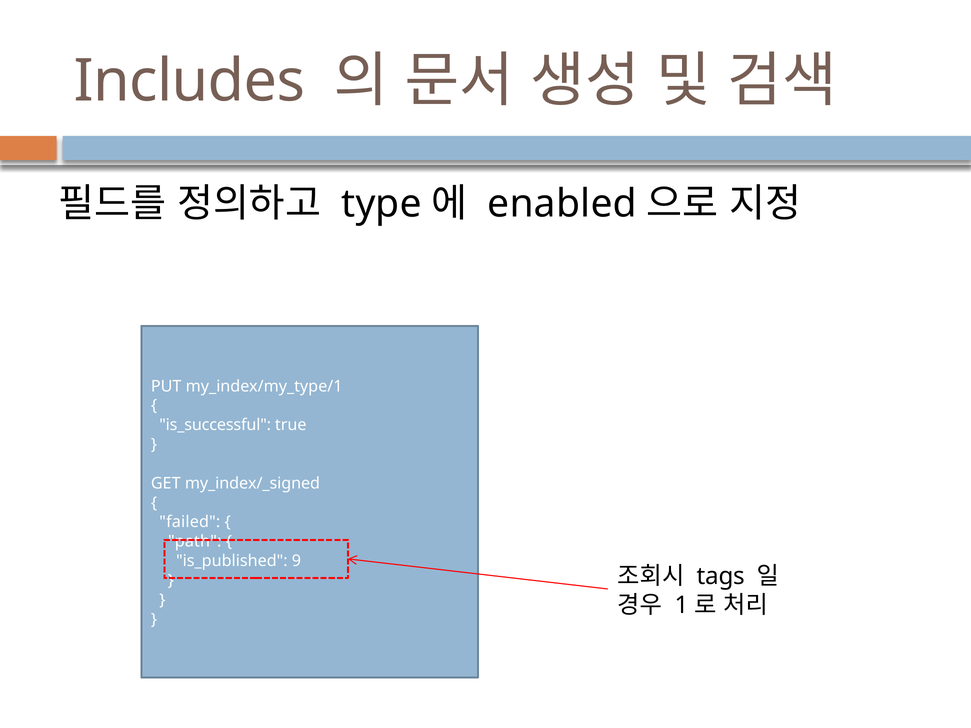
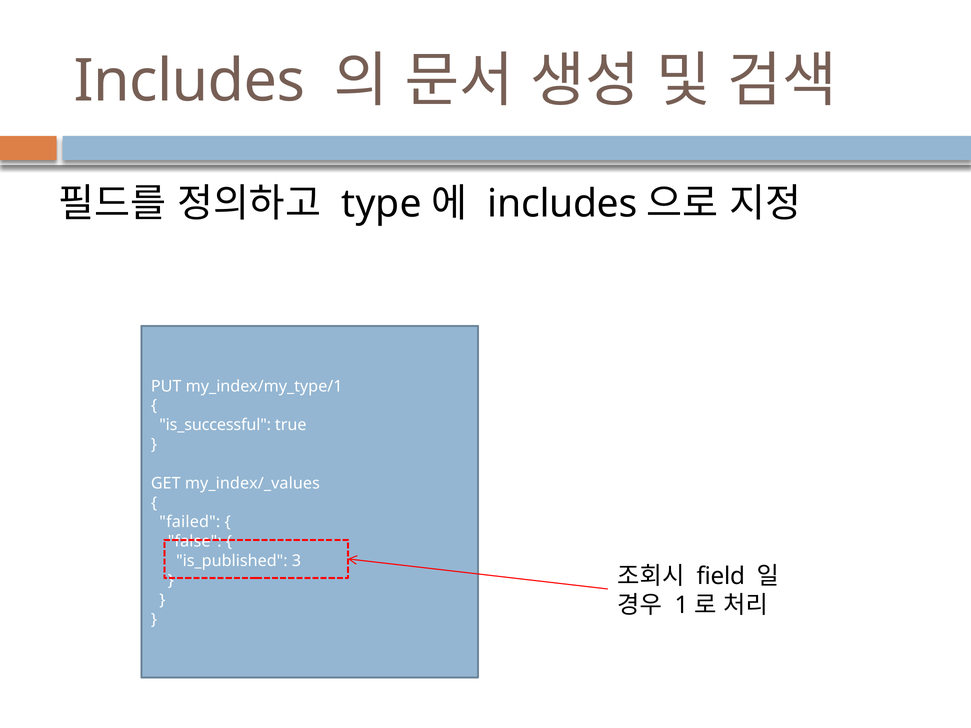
enabled at (562, 204): enabled -> includes
my_index/_signed: my_index/_signed -> my_index/_values
path: path -> false
9: 9 -> 3
tags: tags -> field
